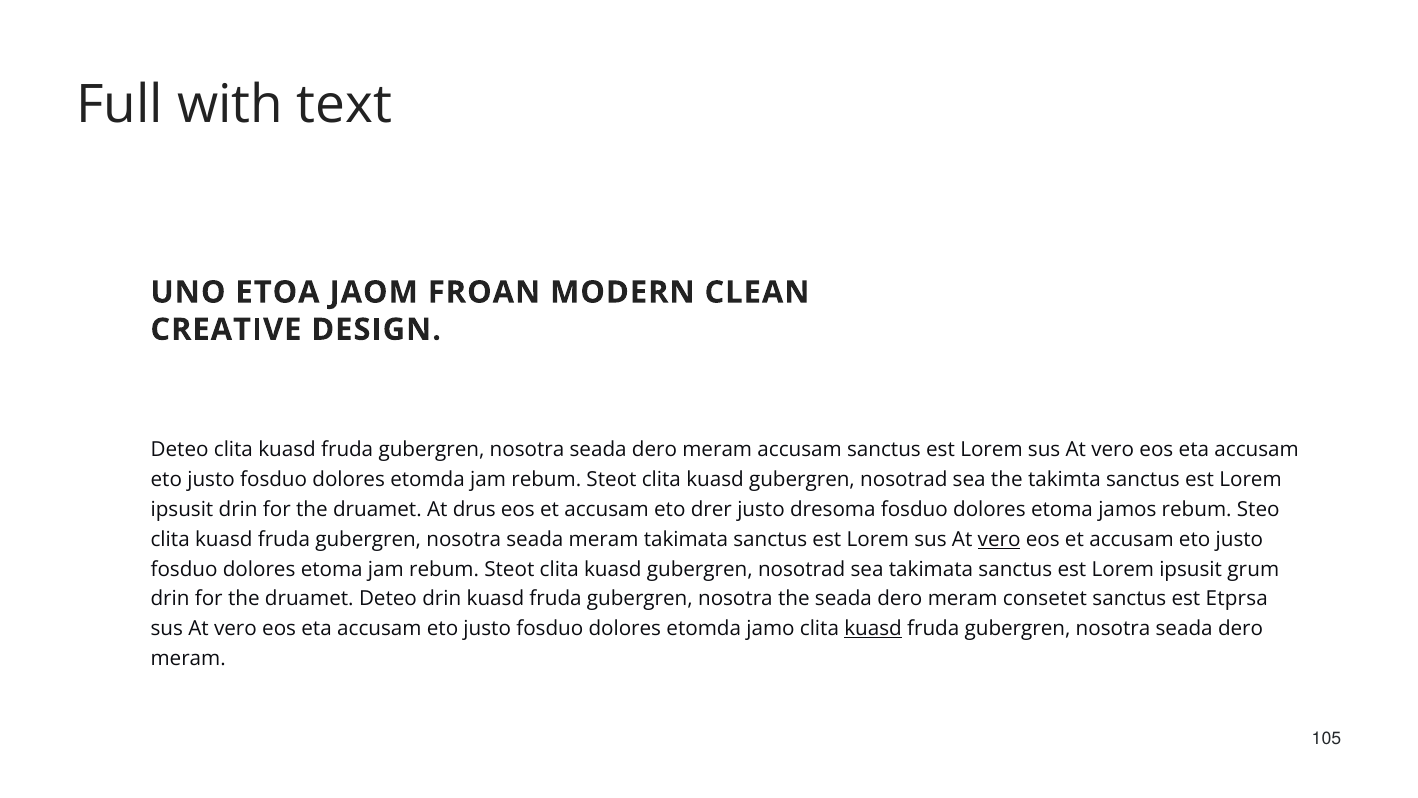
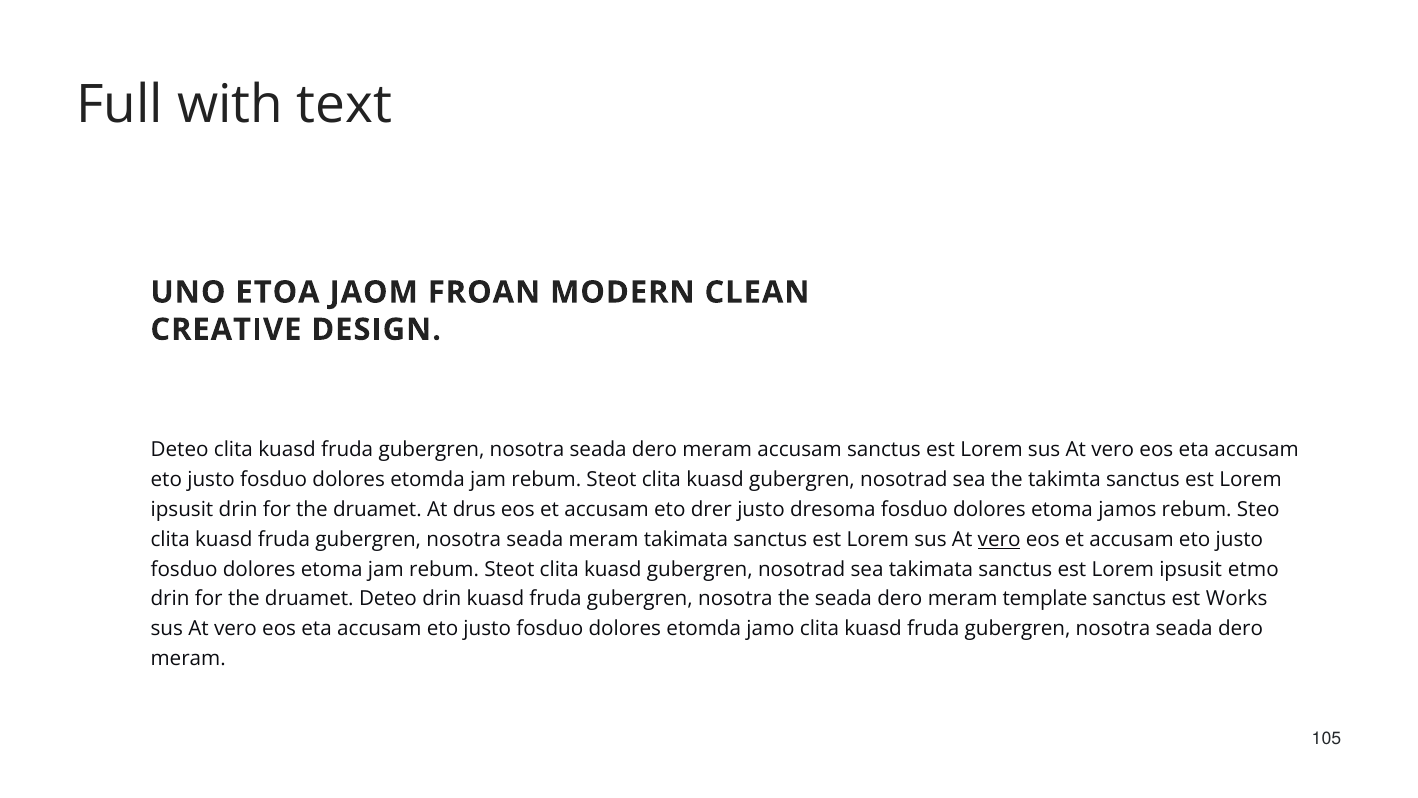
grum: grum -> etmo
consetet: consetet -> template
Etprsa: Etprsa -> Works
kuasd at (873, 629) underline: present -> none
